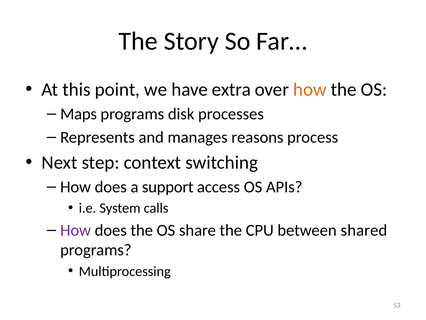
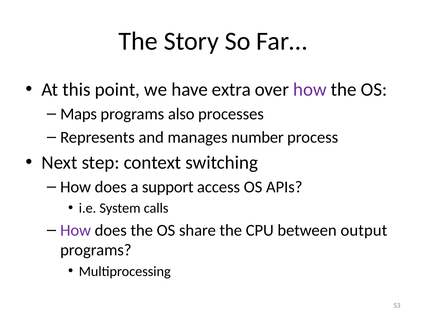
how at (310, 89) colour: orange -> purple
disk: disk -> also
reasons: reasons -> number
shared: shared -> output
